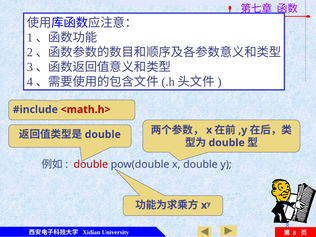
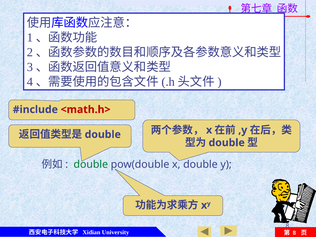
double at (91, 164) colour: red -> green
